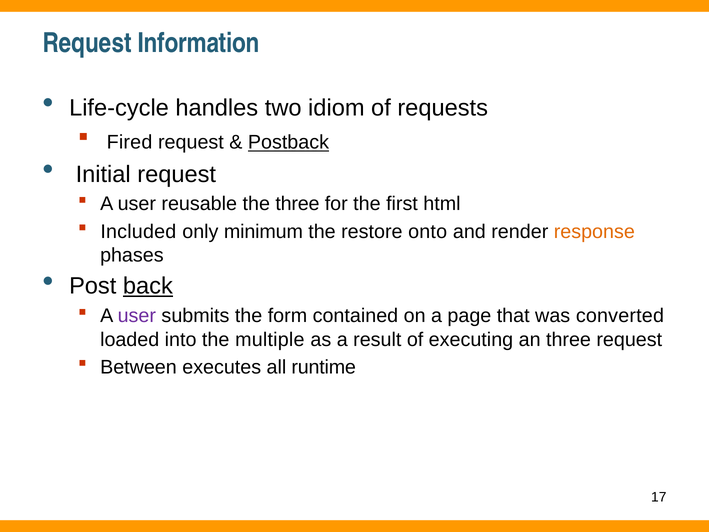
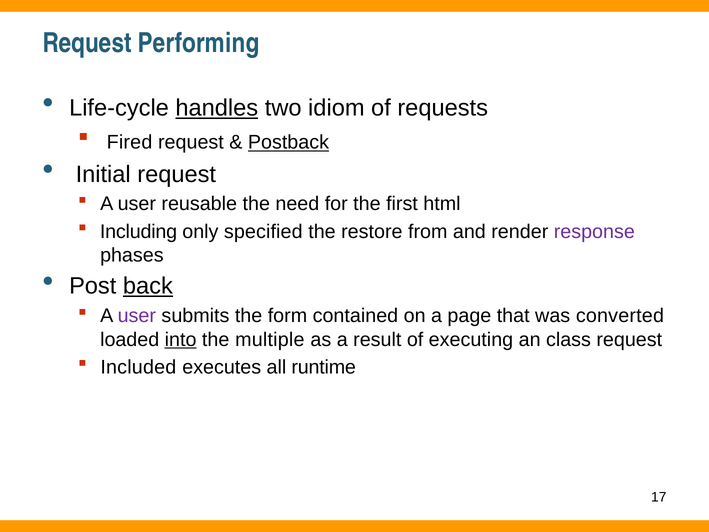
Information: Information -> Performing
handles underline: none -> present
the three: three -> need
Included: Included -> Including
minimum: minimum -> specified
onto: onto -> from
response colour: orange -> purple
into underline: none -> present
an three: three -> class
Between: Between -> Included
